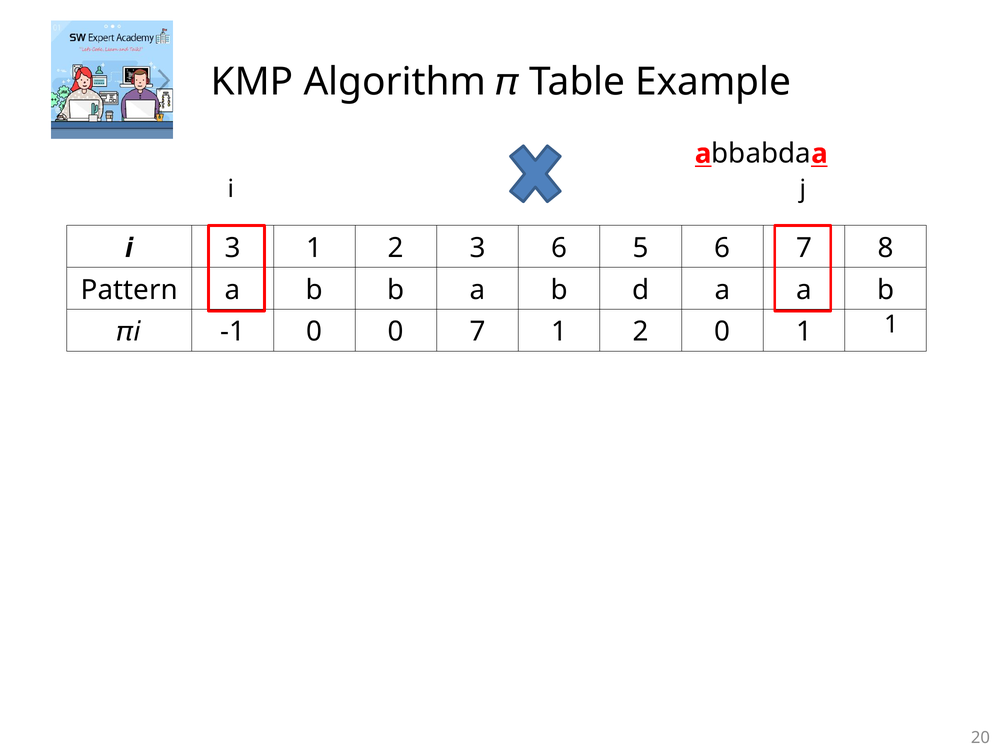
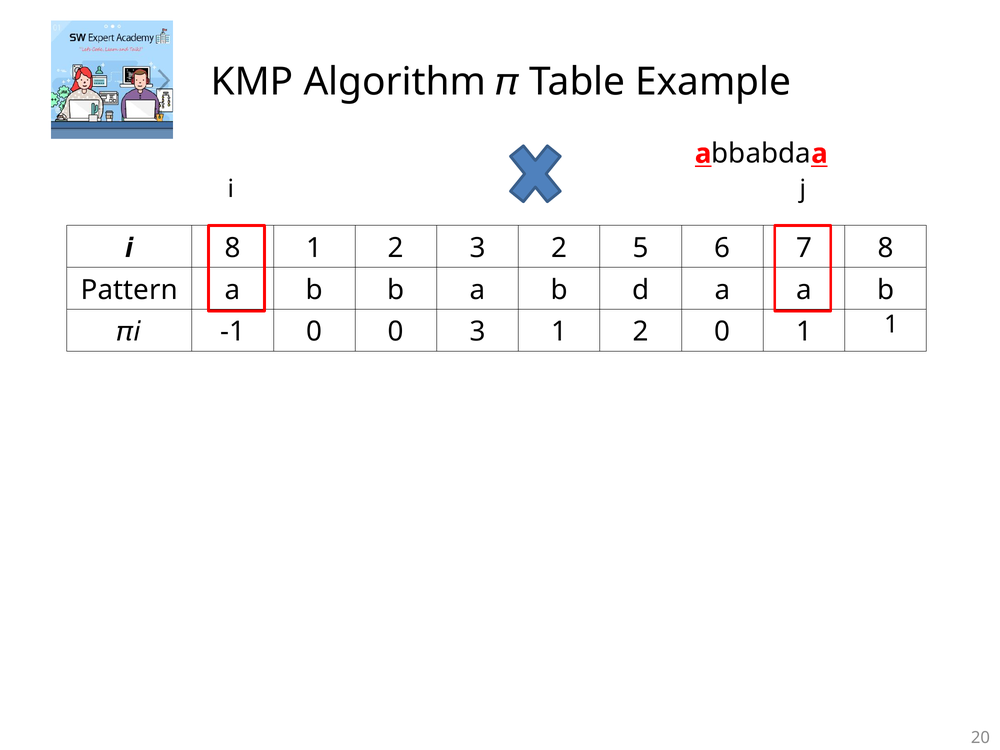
𝒊 3: 3 -> 8
3 6: 6 -> 2
0 7: 7 -> 3
